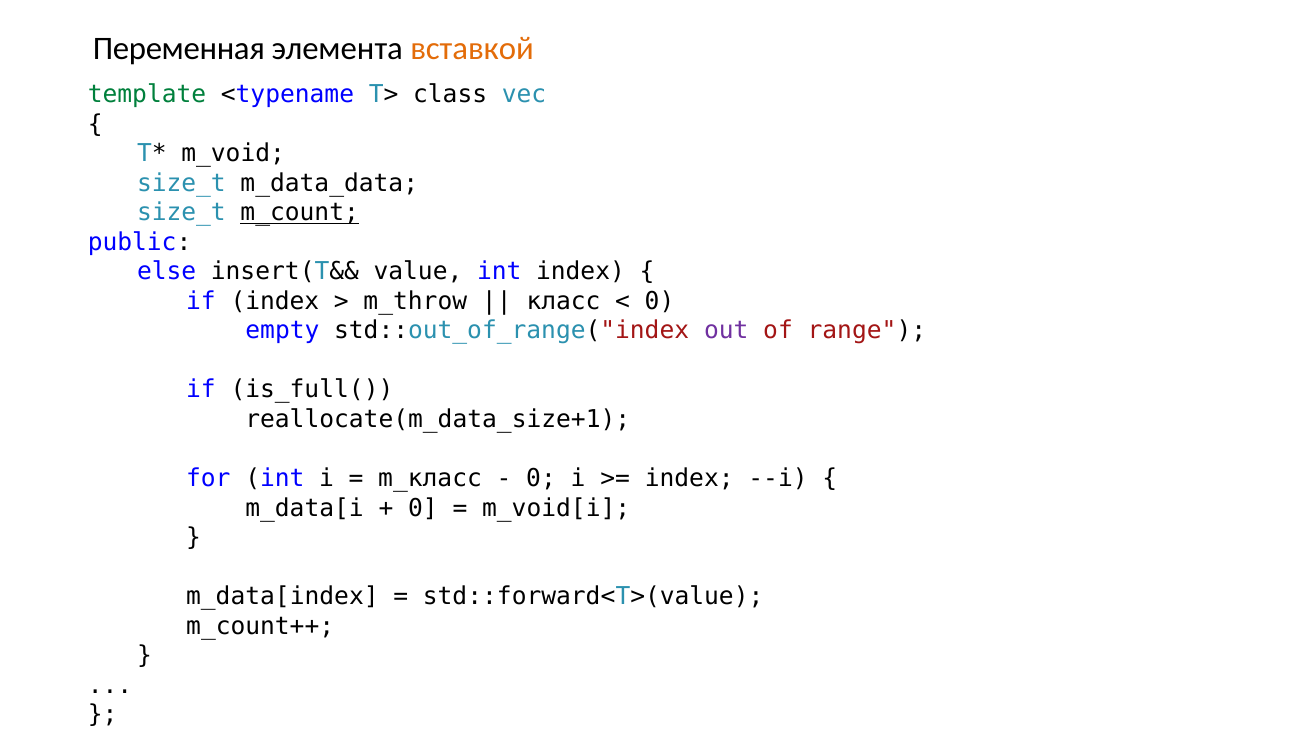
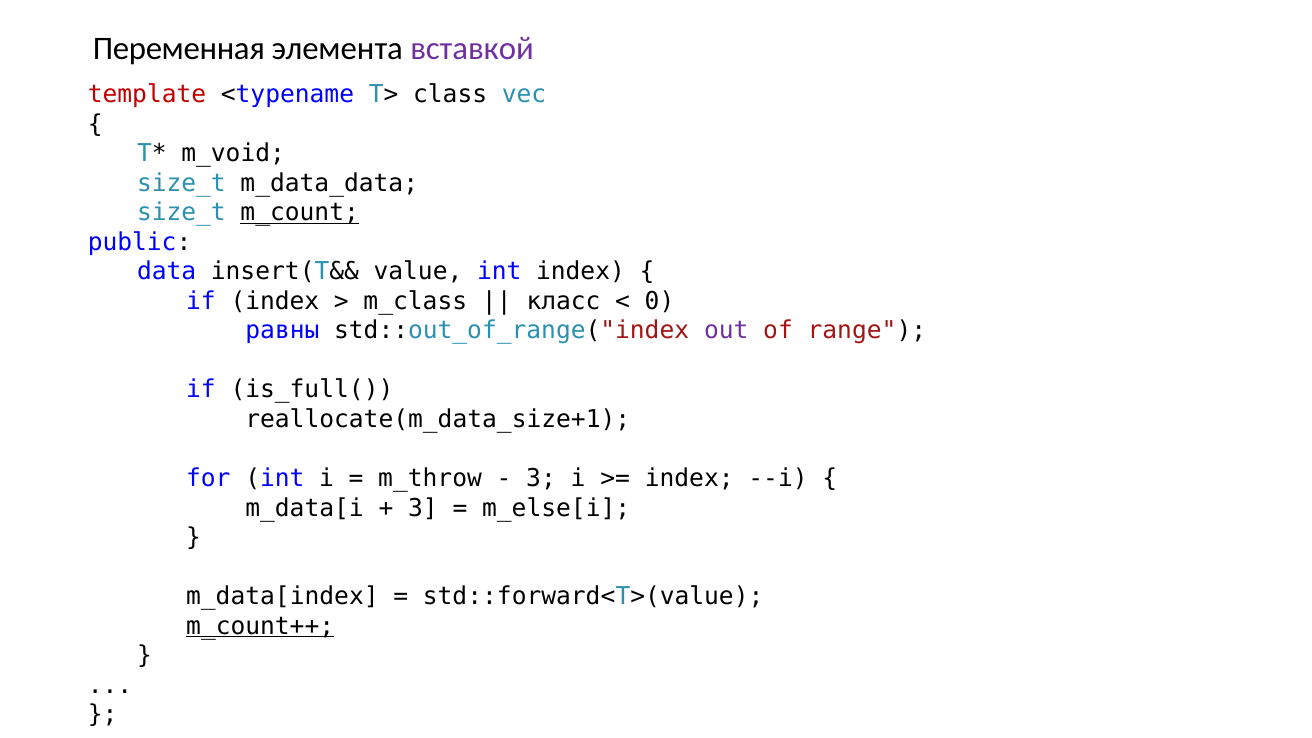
вставкой colour: orange -> purple
template colour: green -> red
else: else -> data
m_throw: m_throw -> m_class
empty: empty -> равны
m_класс: m_класс -> m_throw
0 at (541, 478): 0 -> 3
0 at (423, 508): 0 -> 3
m_void[i: m_void[i -> m_else[i
m_count++ underline: none -> present
